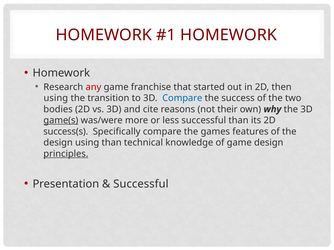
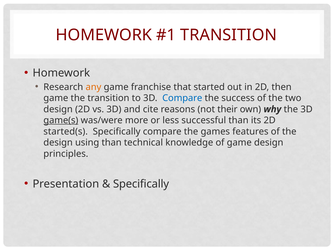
HOMEWORK at (229, 35): HOMEWORK -> TRANSITION
any colour: red -> orange
using at (56, 98): using -> game
bodies at (58, 109): bodies -> design
success(s: success(s -> started(s
principles underline: present -> none
Successful at (141, 184): Successful -> Specifically
